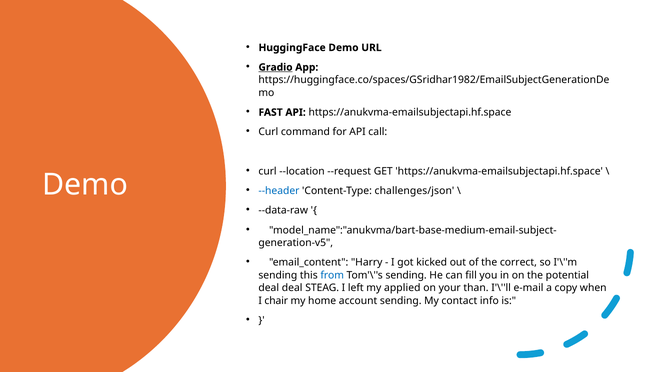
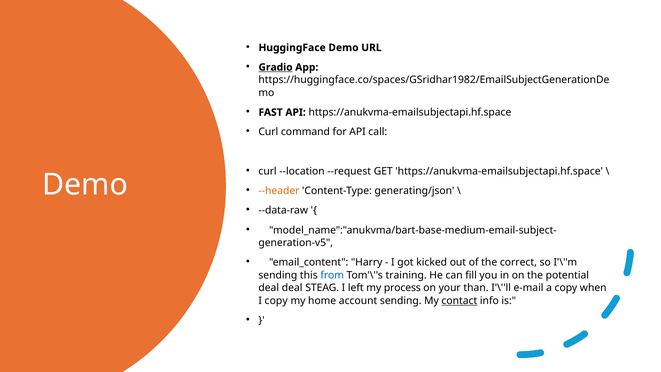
--header colour: blue -> orange
challenges/json: challenges/json -> generating/json
Tom'\''s sending: sending -> training
applied: applied -> process
I chair: chair -> copy
contact underline: none -> present
